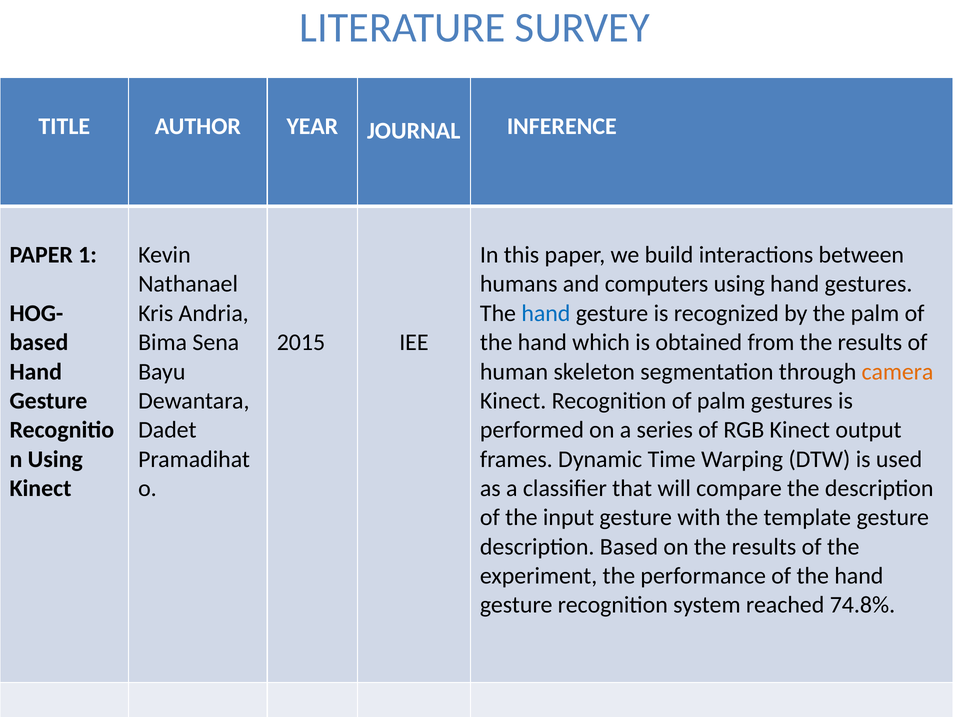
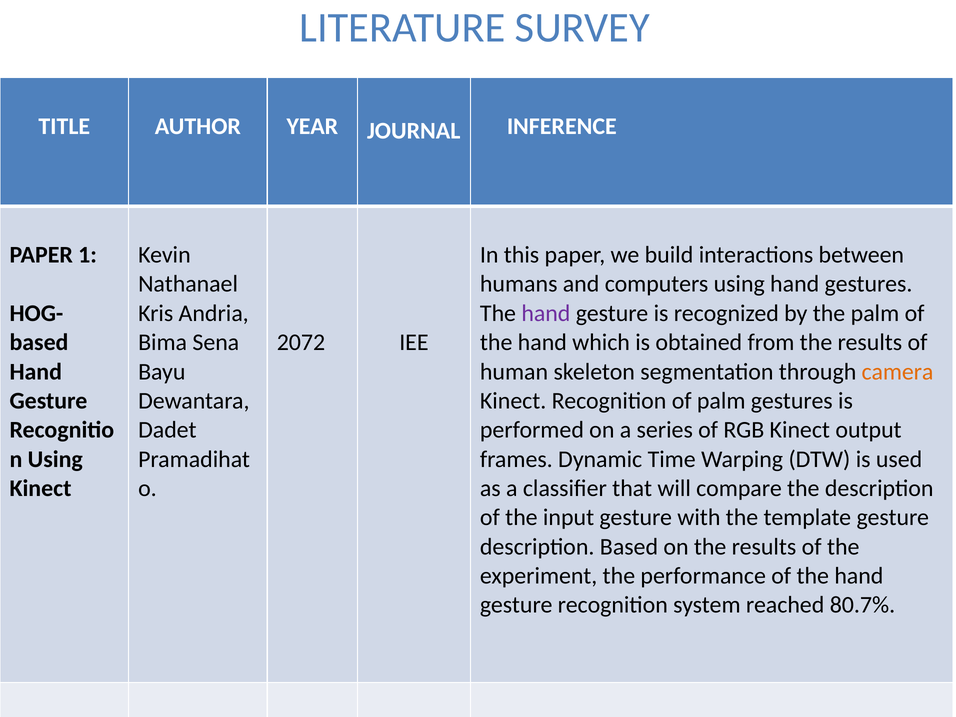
hand at (546, 313) colour: blue -> purple
2015: 2015 -> 2072
74.8%: 74.8% -> 80.7%
